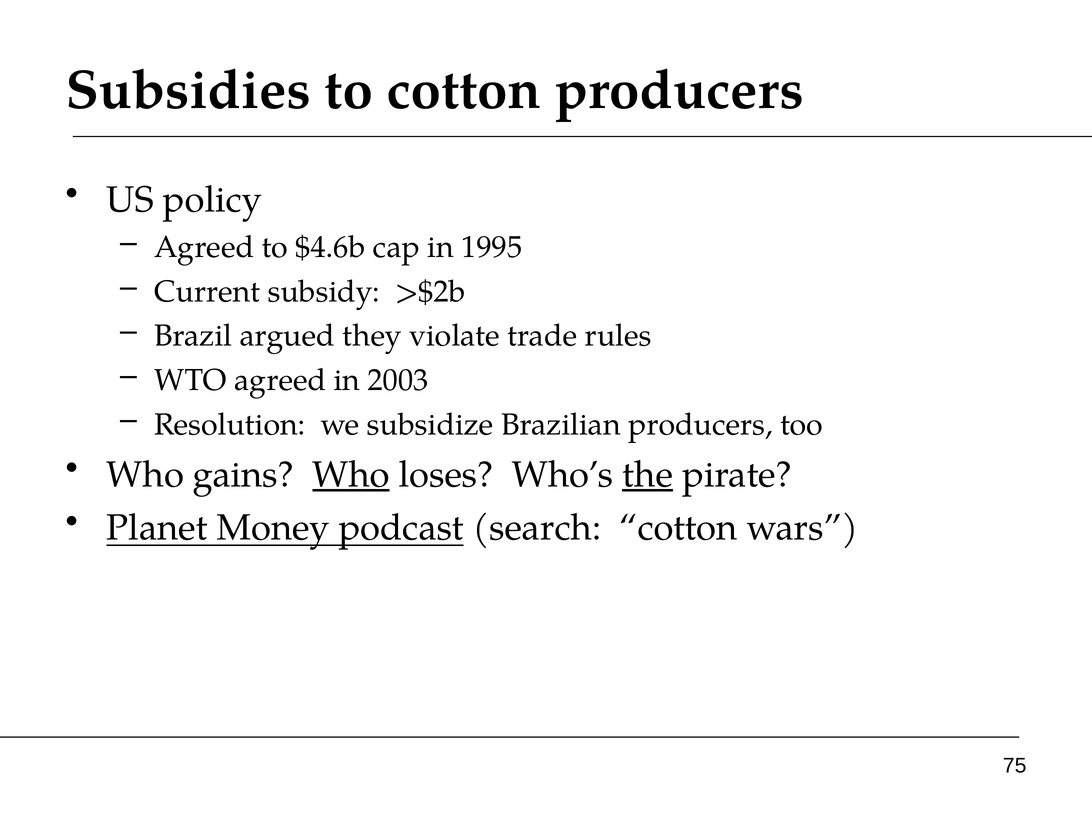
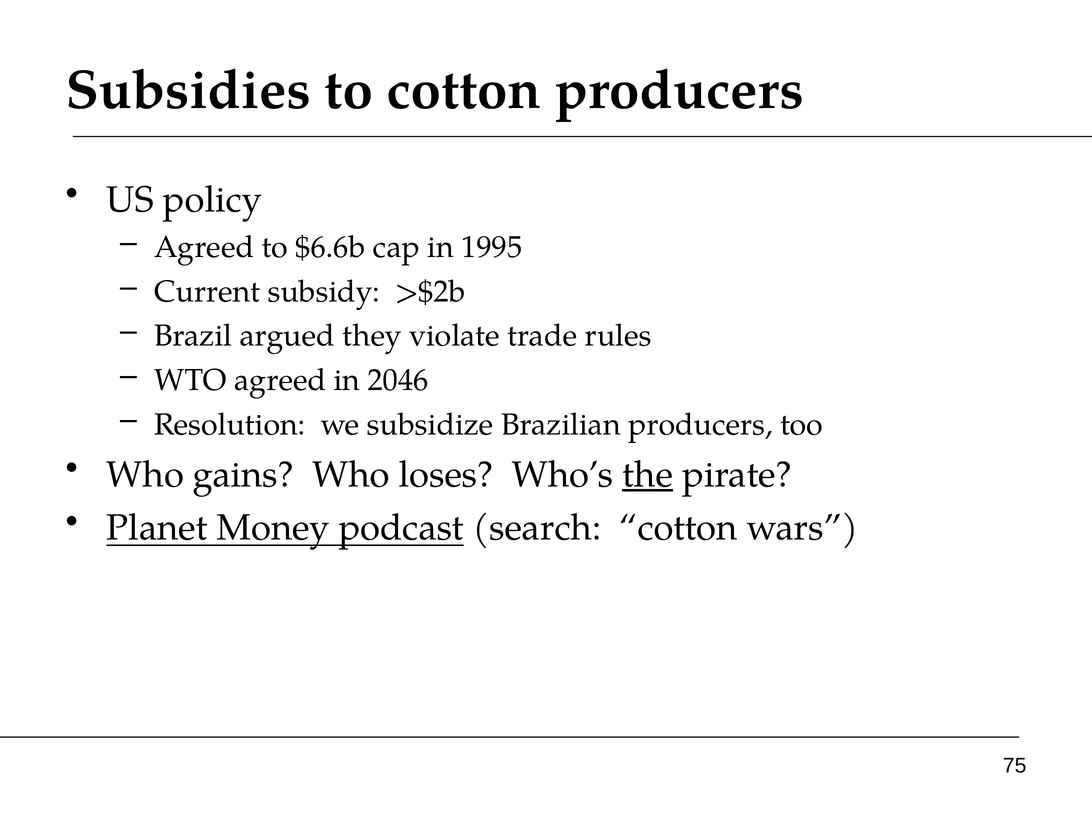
$4.6b: $4.6b -> $6.6b
2003: 2003 -> 2046
Who at (351, 475) underline: present -> none
